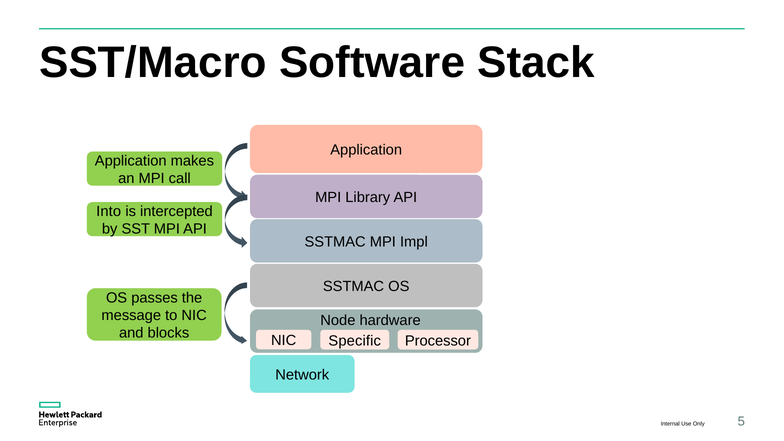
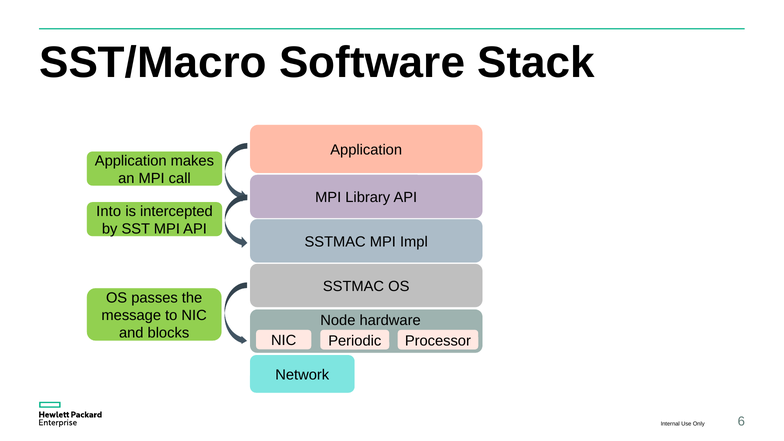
Specific: Specific -> Periodic
5: 5 -> 6
